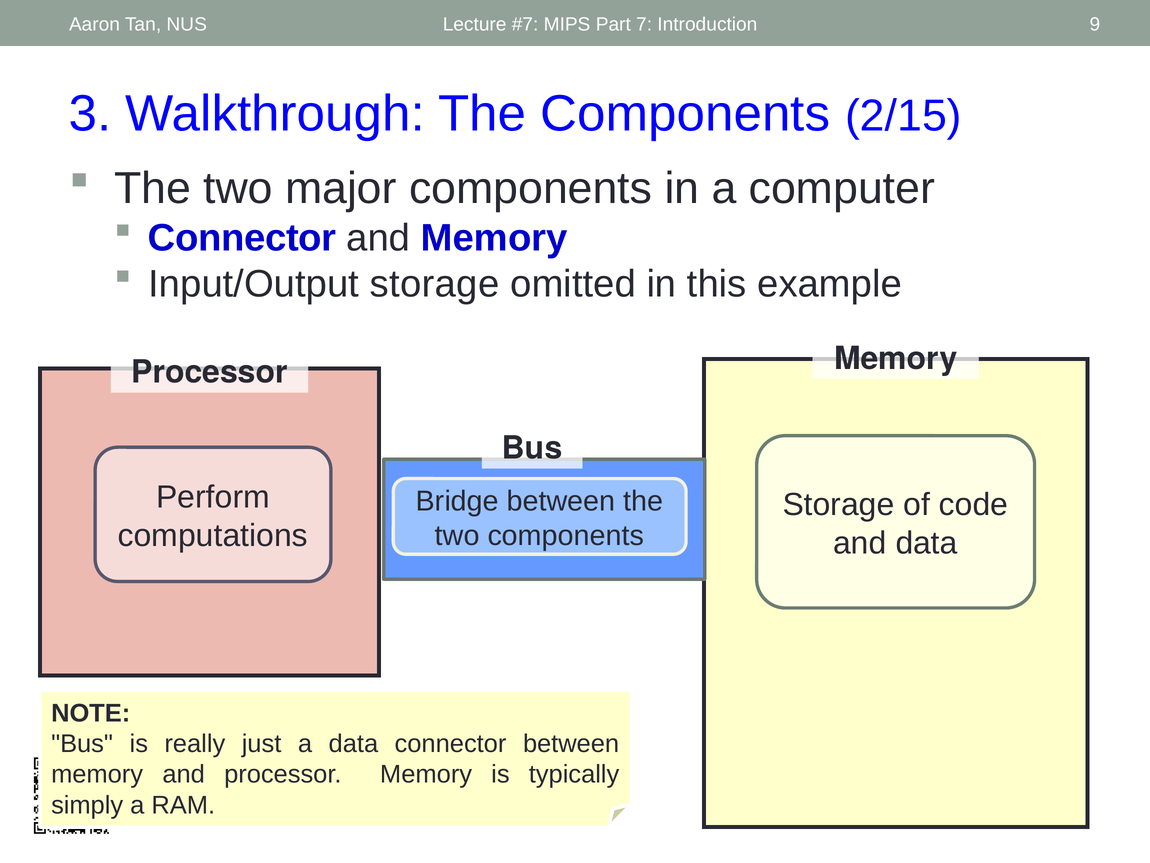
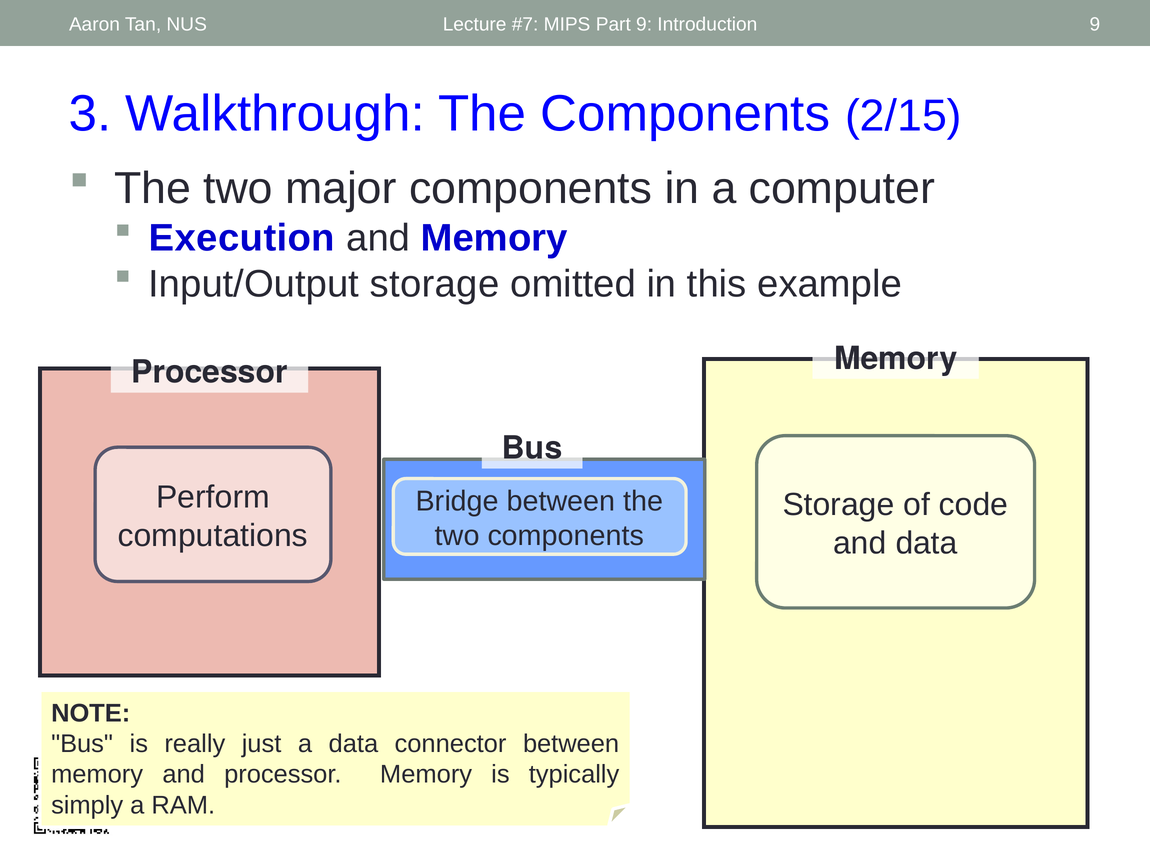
Part 7: 7 -> 9
Connector at (242, 238): Connector -> Execution
